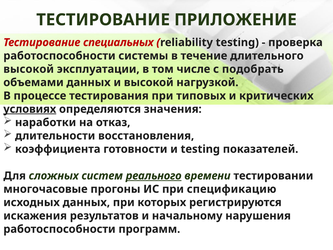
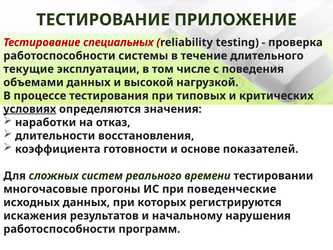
высокой at (29, 69): высокой -> текущие
подобрать: подобрать -> поведения
и testing: testing -> основе
реального underline: present -> none
спецификацию: спецификацию -> поведенческие
